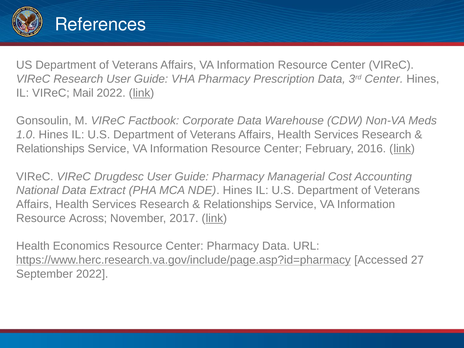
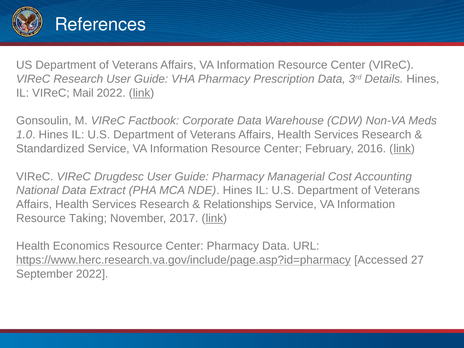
3rd Center: Center -> Details
Relationships at (50, 149): Relationships -> Standardized
Across: Across -> Taking
